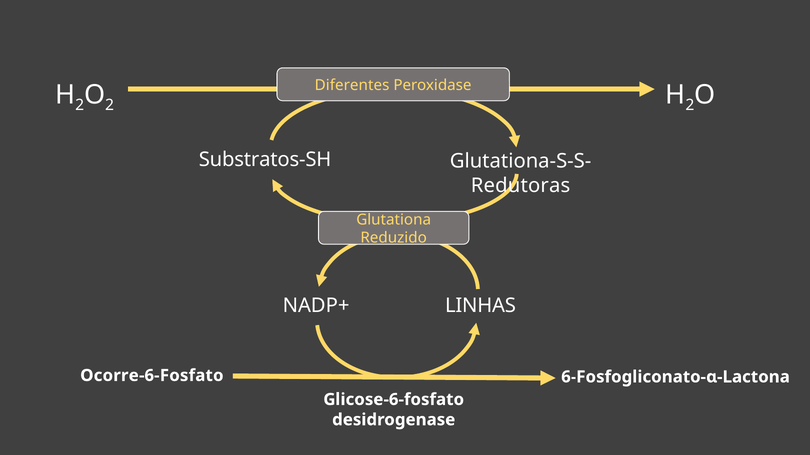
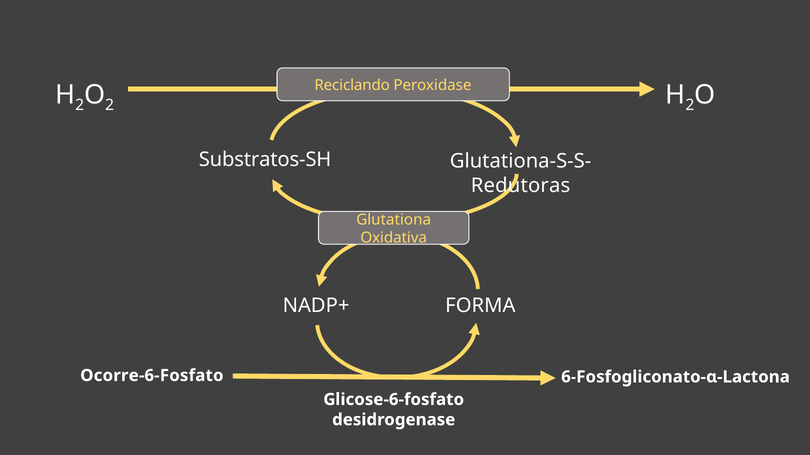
Diferentes: Diferentes -> Reciclando
Reduzido: Reduzido -> Oxidativa
LINHAS: LINHAS -> FORMA
